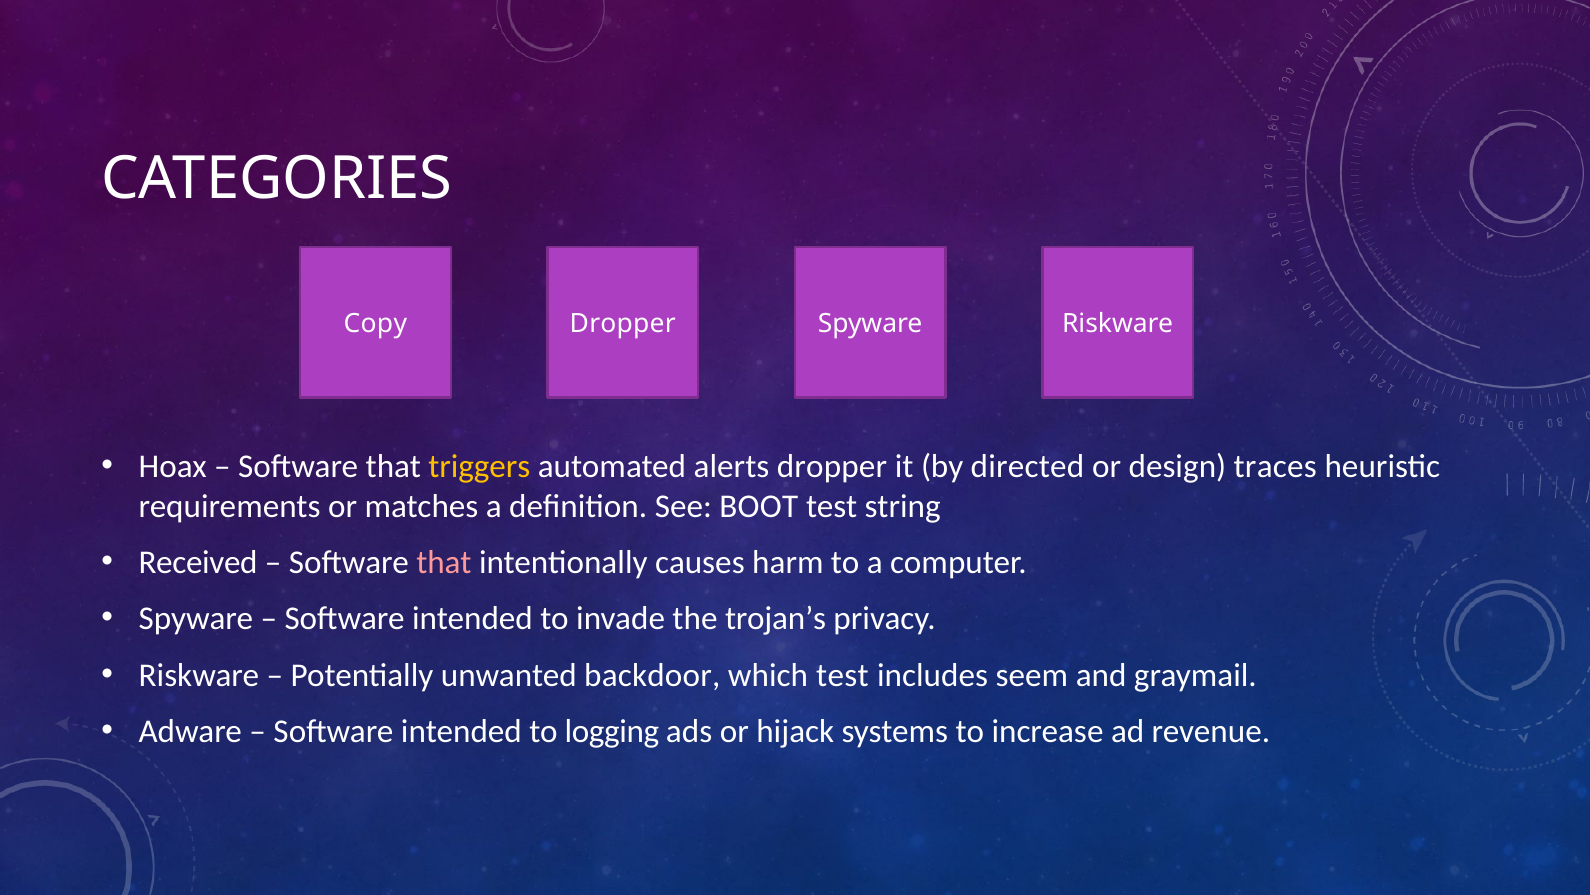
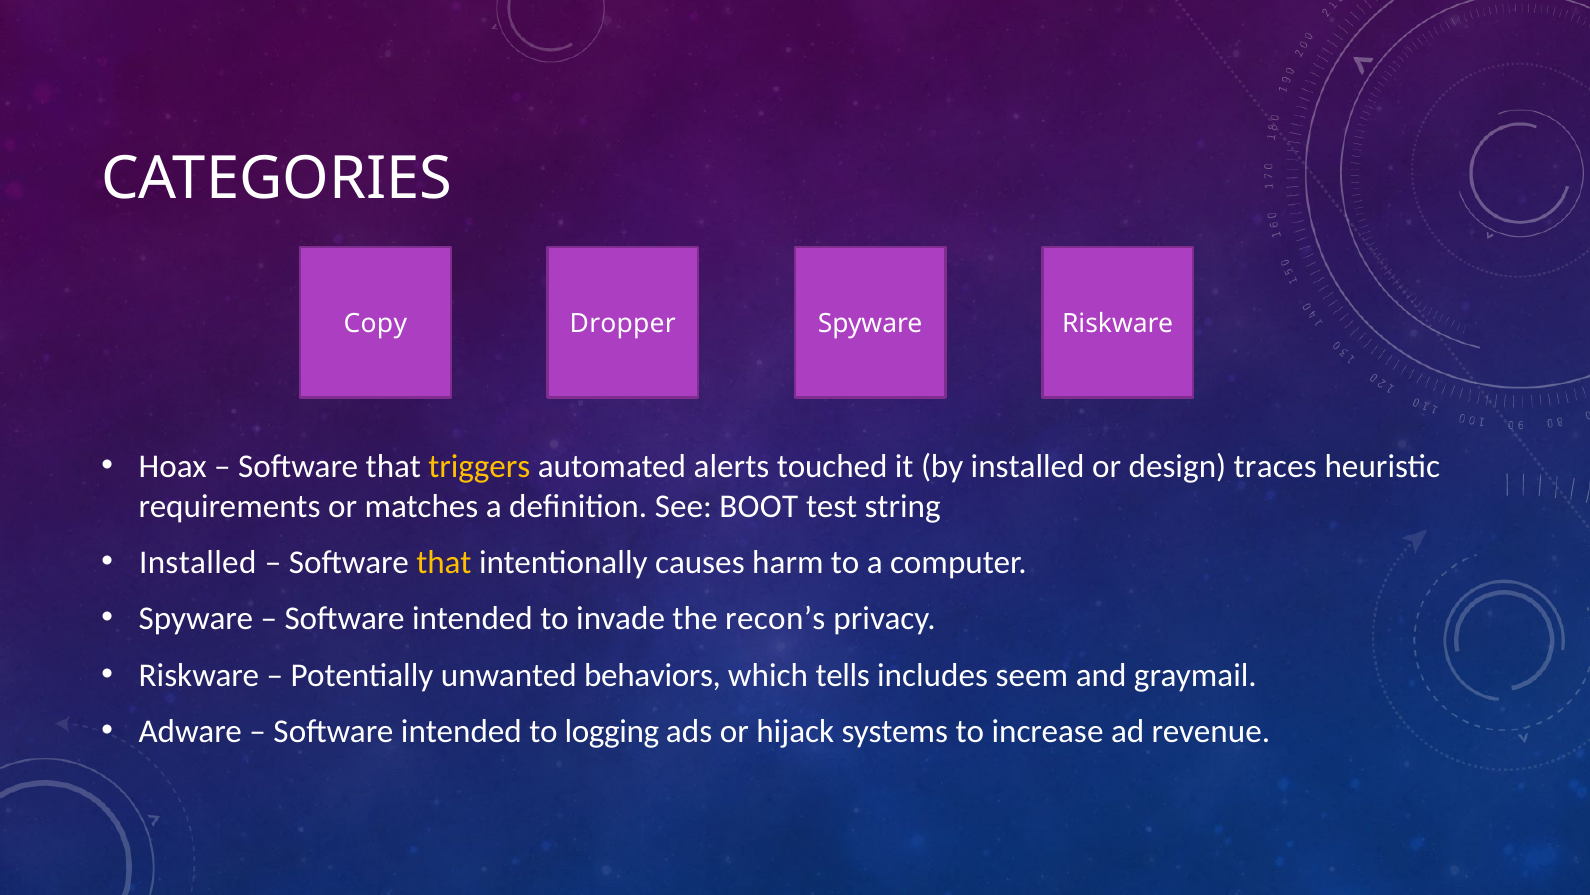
alerts dropper: dropper -> touched
by directed: directed -> installed
Received at (198, 562): Received -> Installed
that at (444, 562) colour: pink -> yellow
trojan’s: trojan’s -> recon’s
backdoor: backdoor -> behaviors
which test: test -> tells
